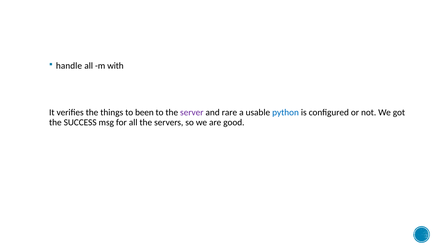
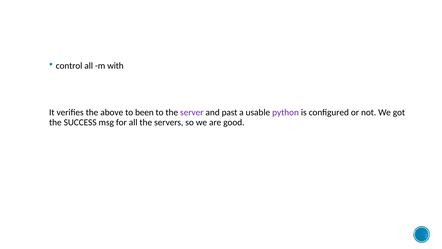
handle: handle -> control
things: things -> above
rare: rare -> past
python colour: blue -> purple
